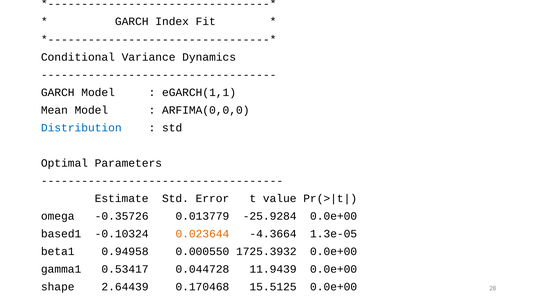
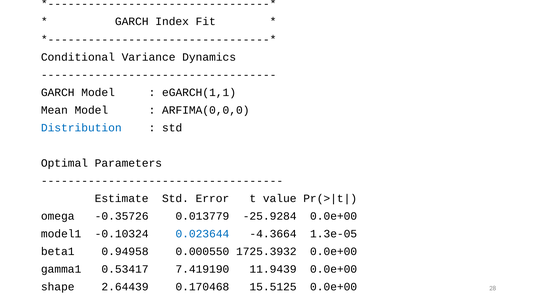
based1: based1 -> model1
0.023644 colour: orange -> blue
0.044728: 0.044728 -> 7.419190
